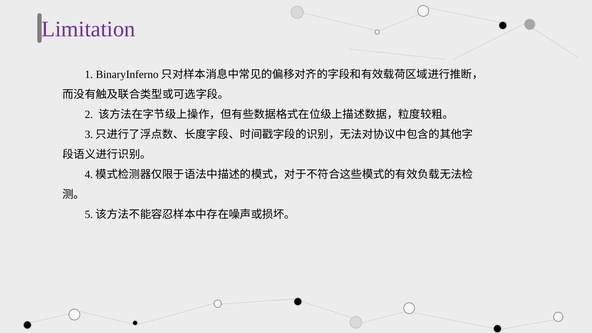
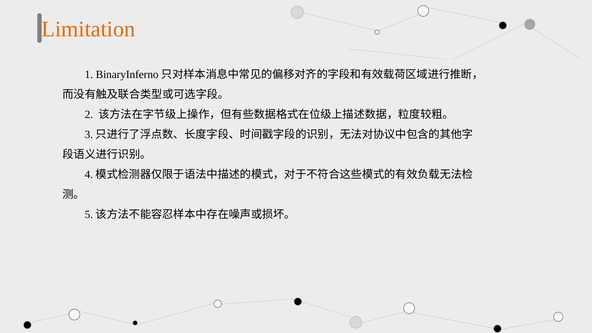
Limitation colour: purple -> orange
